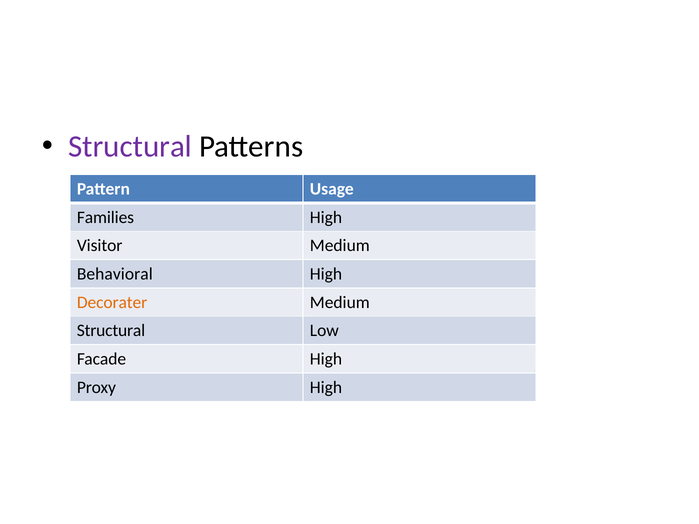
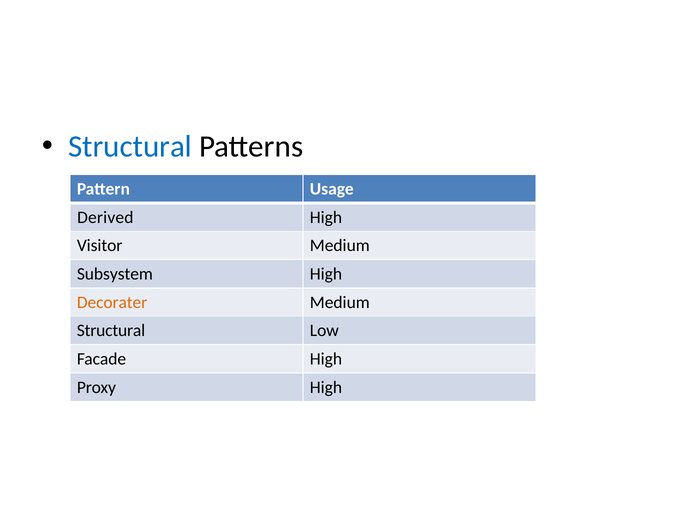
Structural at (130, 147) colour: purple -> blue
Families: Families -> Derived
Behavioral: Behavioral -> Subsystem
